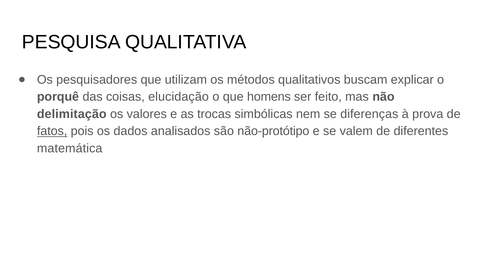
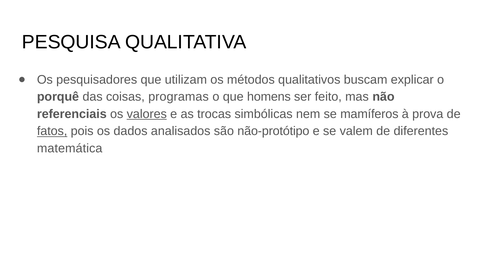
elucidação: elucidação -> programas
delimitação: delimitação -> referenciais
valores underline: none -> present
diferenças: diferenças -> mamíferos
